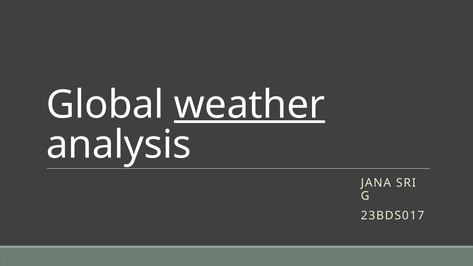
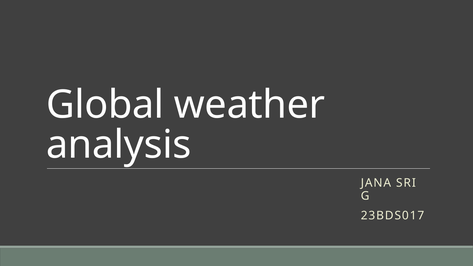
weather underline: present -> none
